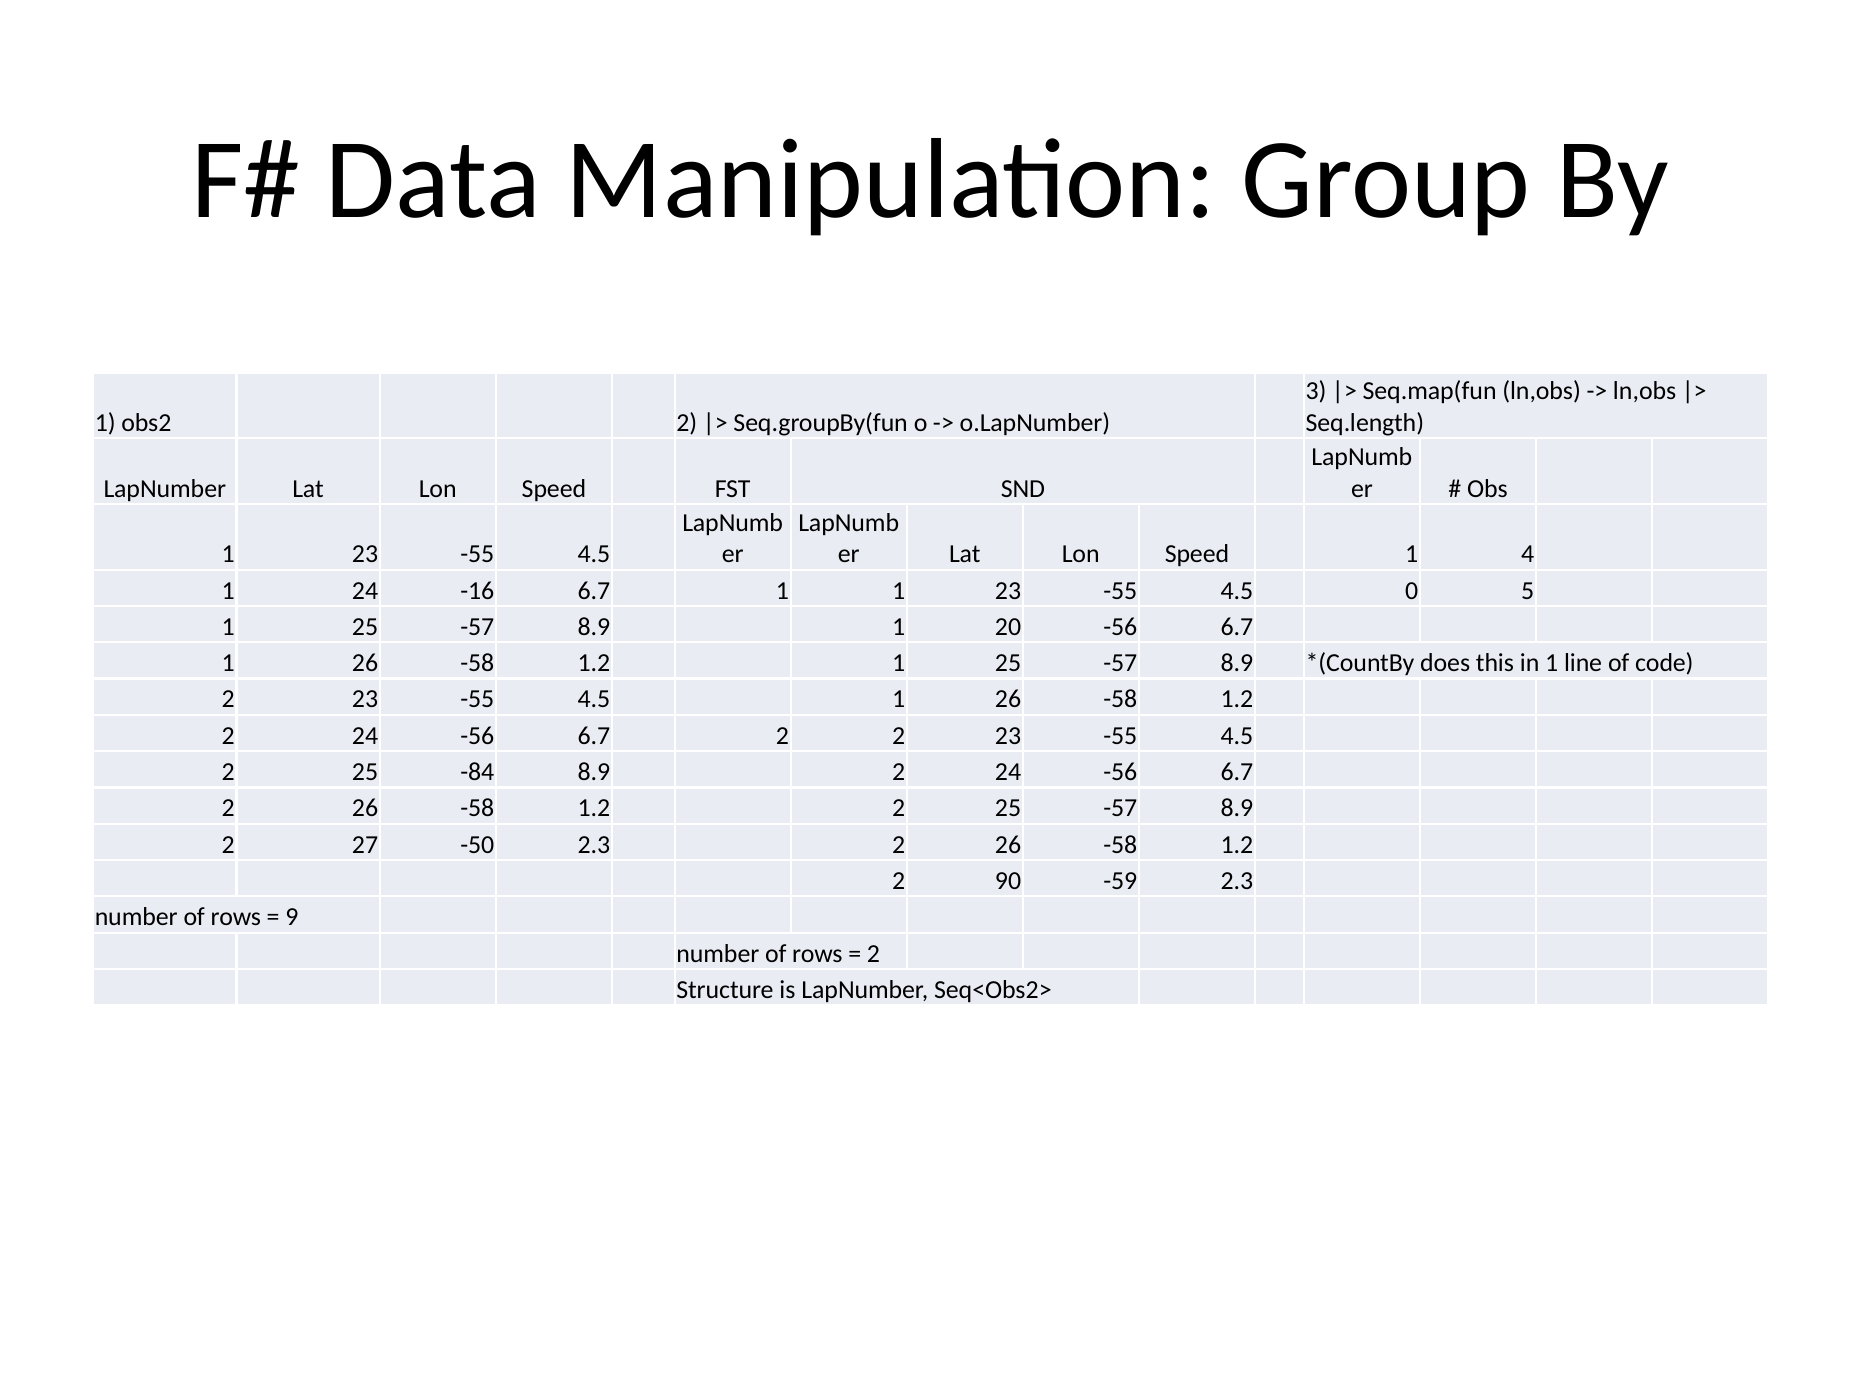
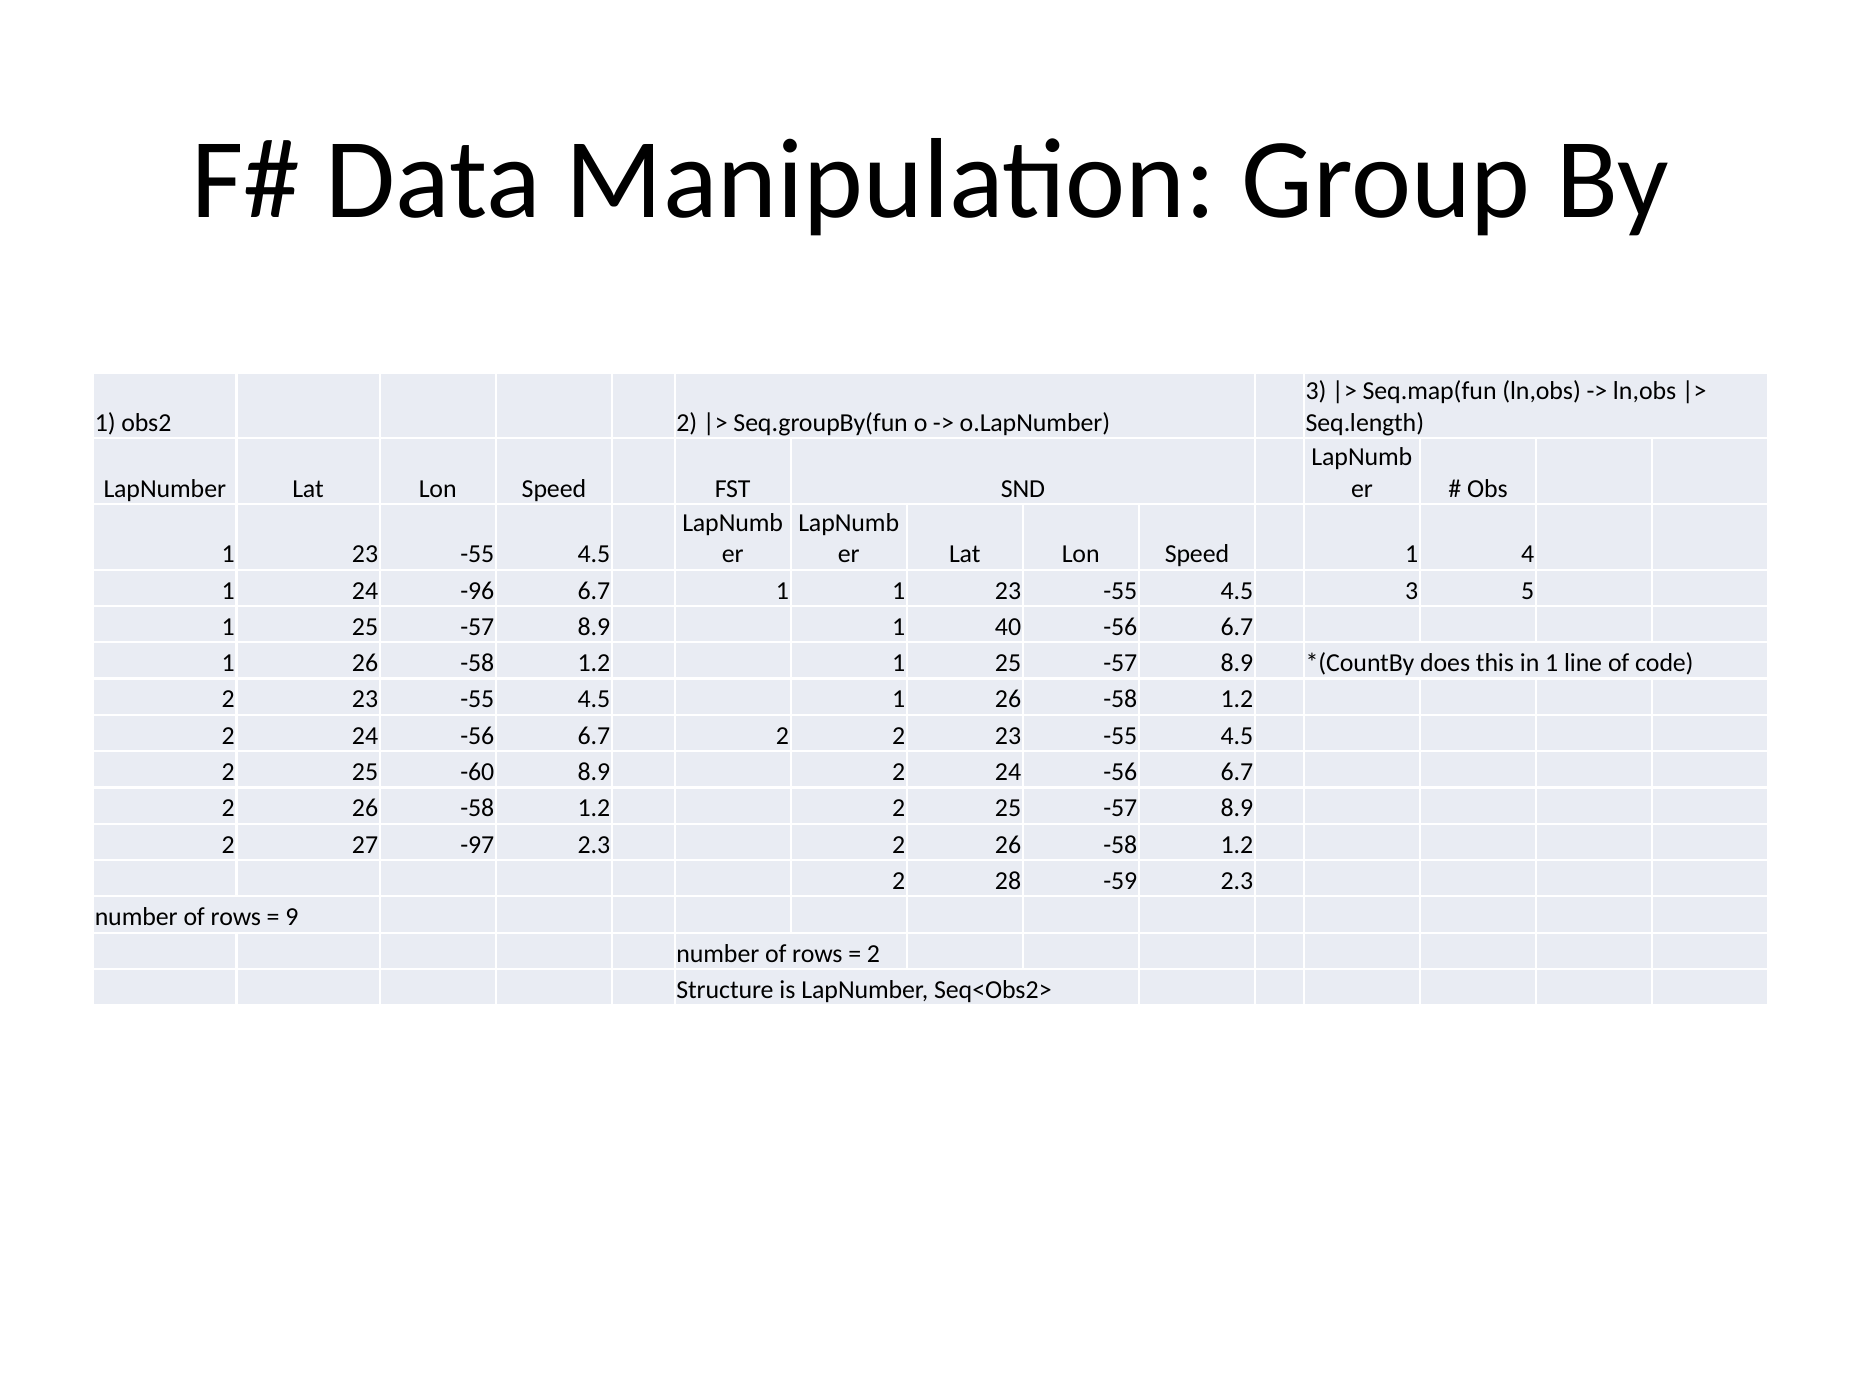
-16: -16 -> -96
4.5 0: 0 -> 3
20: 20 -> 40
-84: -84 -> -60
-50: -50 -> -97
90: 90 -> 28
